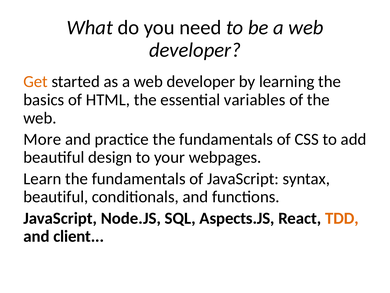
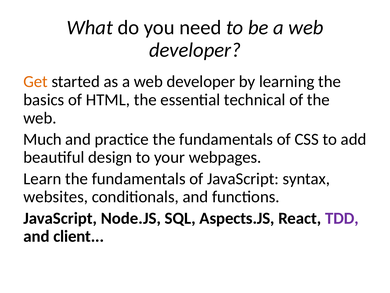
variables: variables -> technical
More: More -> Much
beautiful at (56, 197): beautiful -> websites
TDD colour: orange -> purple
